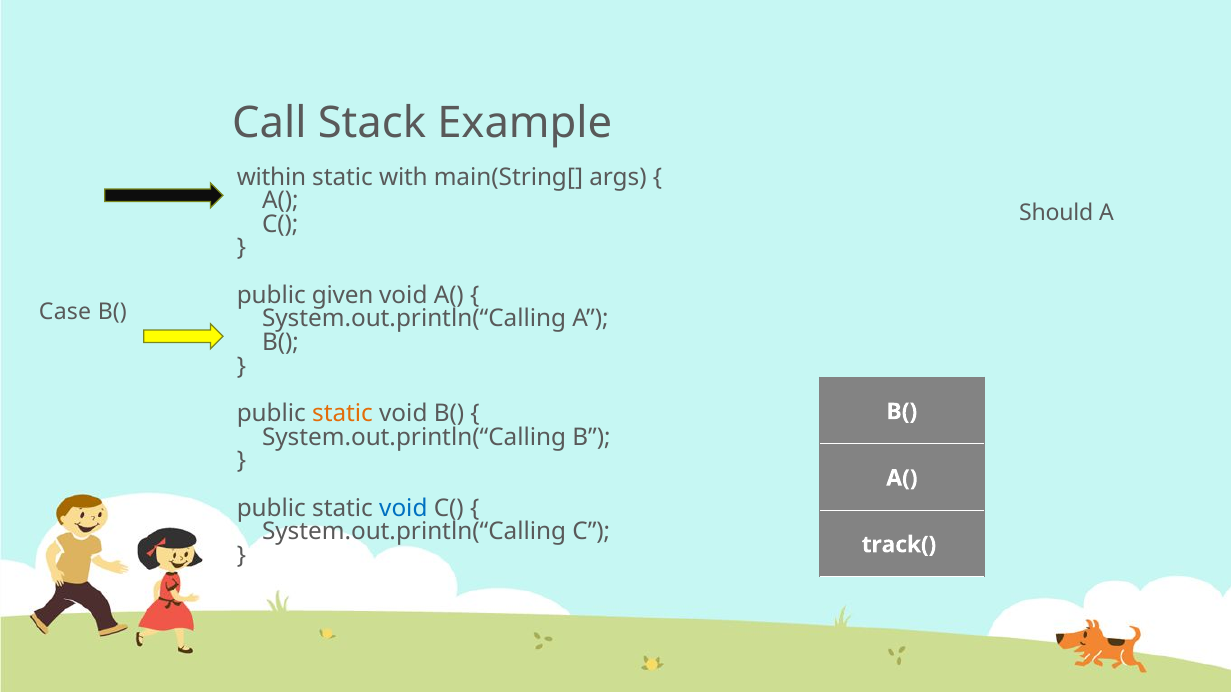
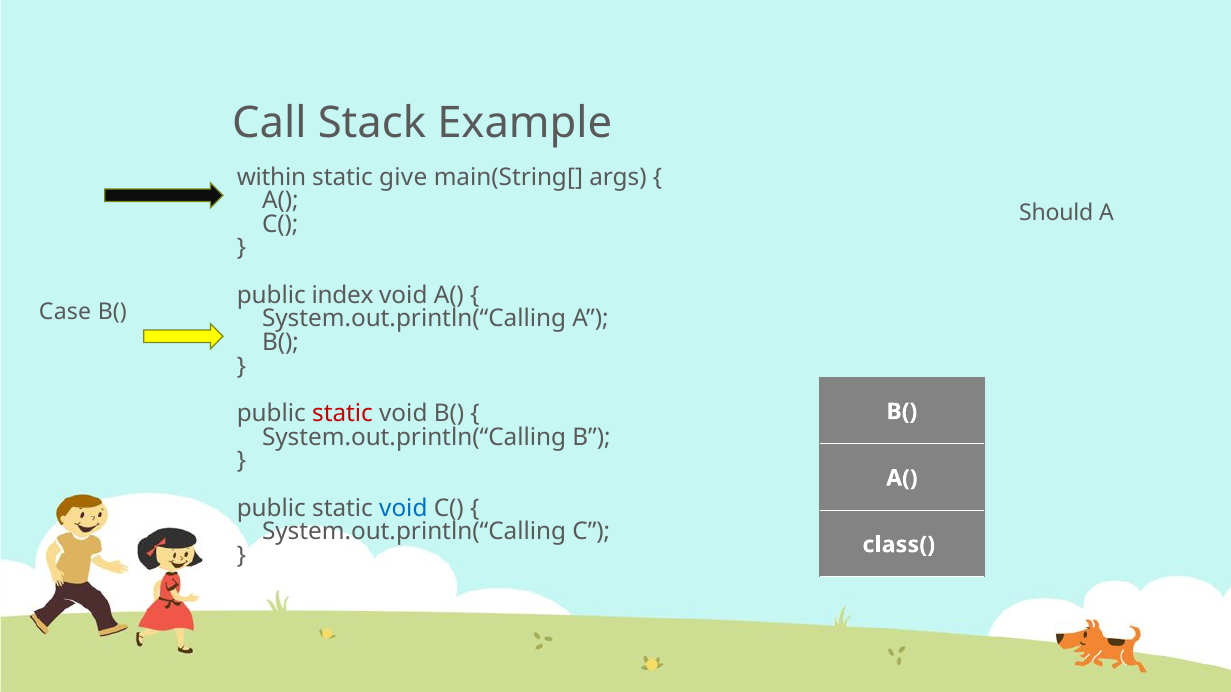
with: with -> give
given: given -> index
static at (343, 414) colour: orange -> red
track(: track( -> class(
